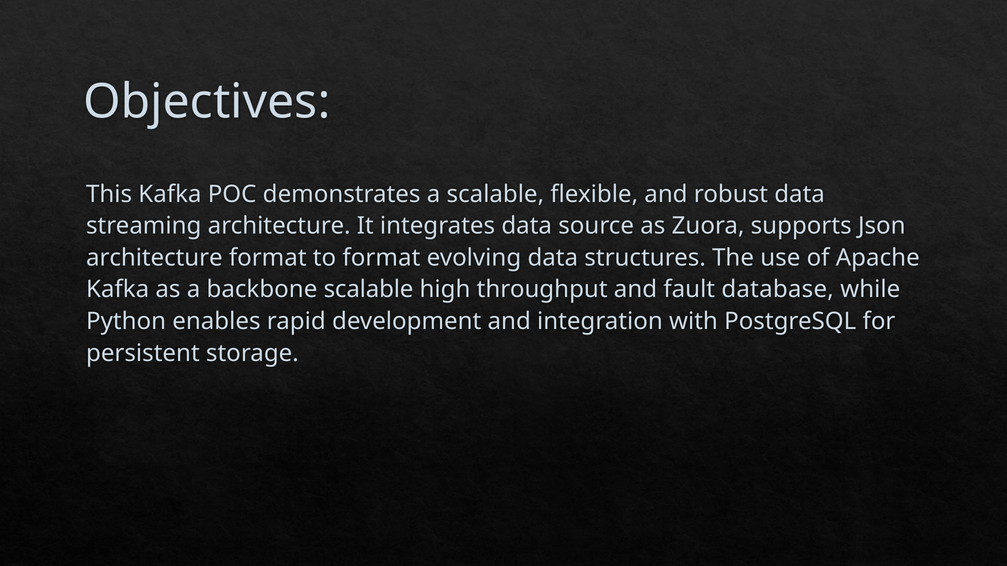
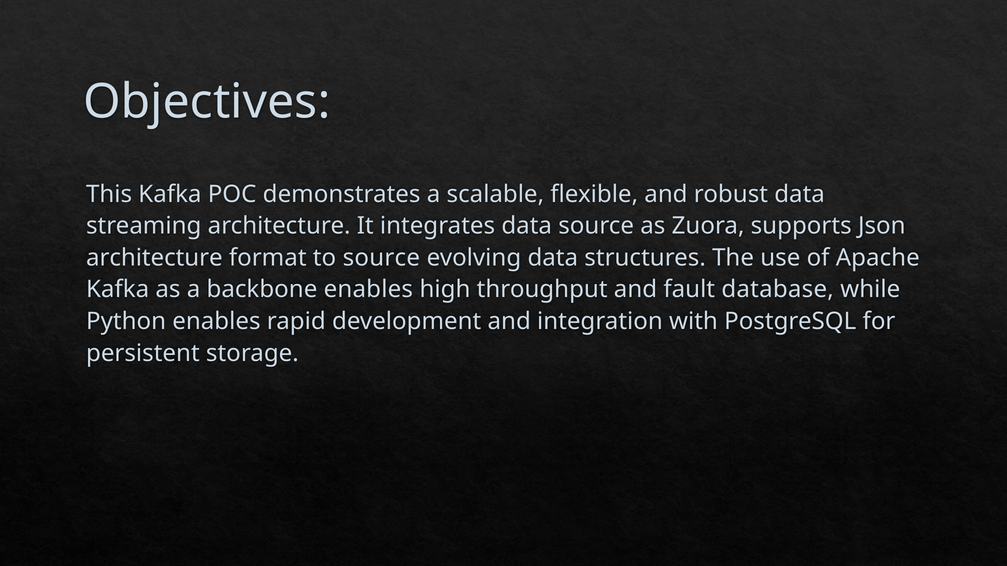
to format: format -> source
backbone scalable: scalable -> enables
